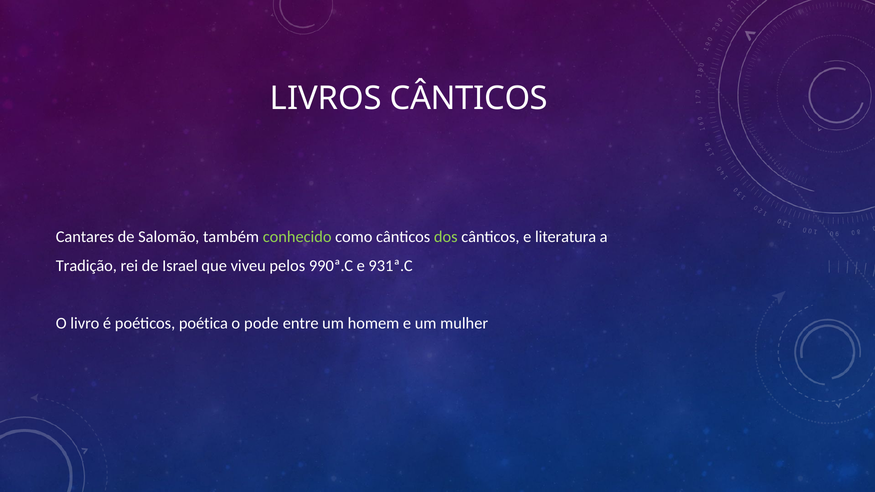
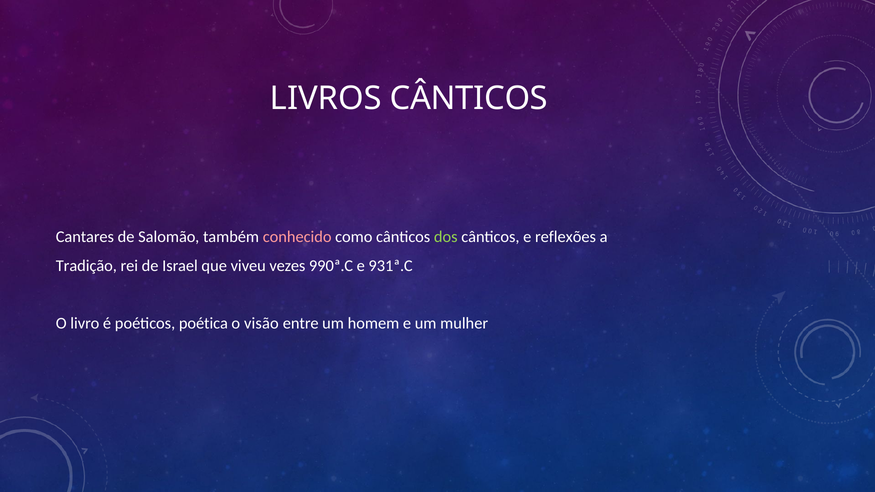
conhecido colour: light green -> pink
literatura: literatura -> reflexões
pelos: pelos -> vezes
pode: pode -> visão
